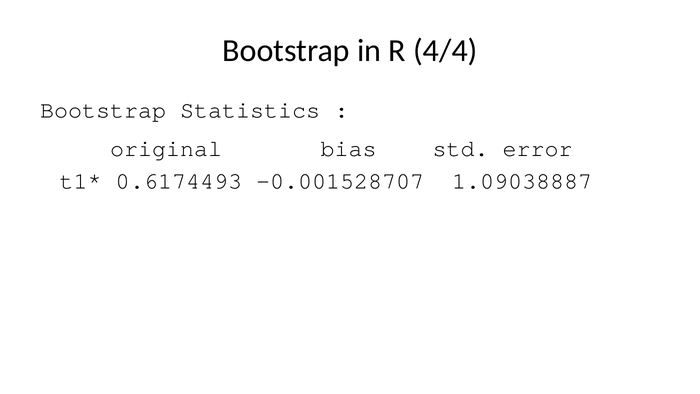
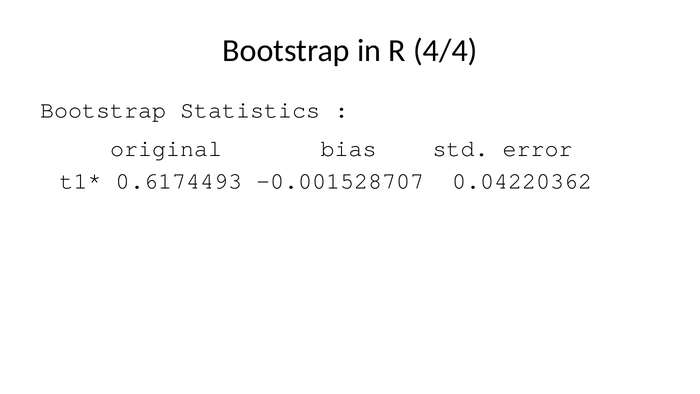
1.09038887: 1.09038887 -> 0.04220362
